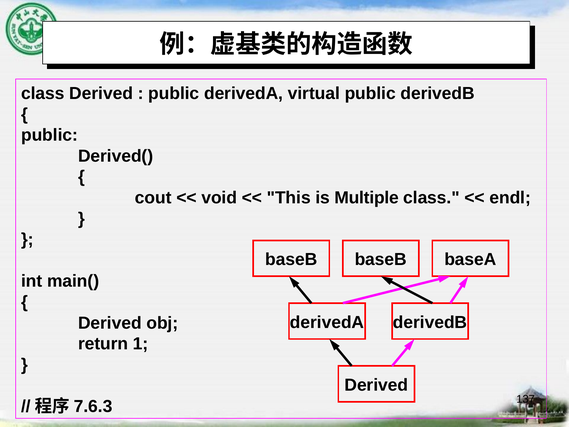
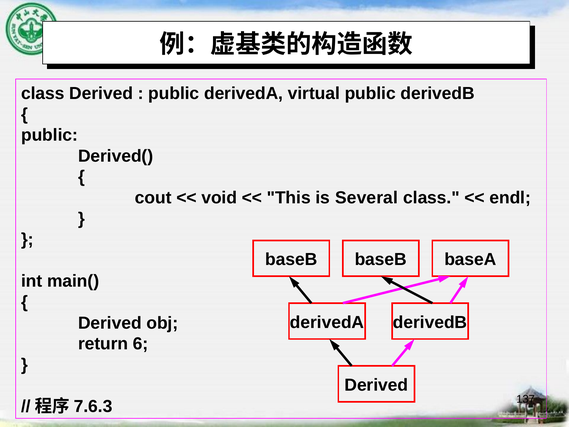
Multiple: Multiple -> Several
1: 1 -> 6
